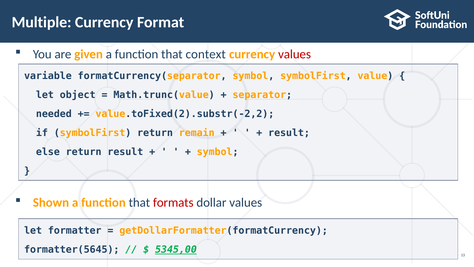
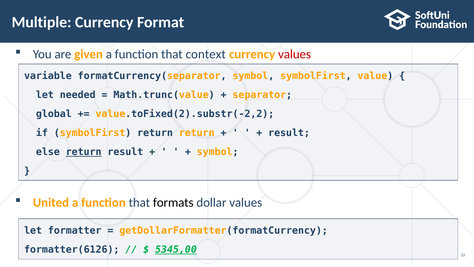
object: object -> needed
needed: needed -> global
return remain: remain -> return
return at (84, 152) underline: none -> present
Shown: Shown -> United
formats colour: red -> black
formatter(5645: formatter(5645 -> formatter(6126
